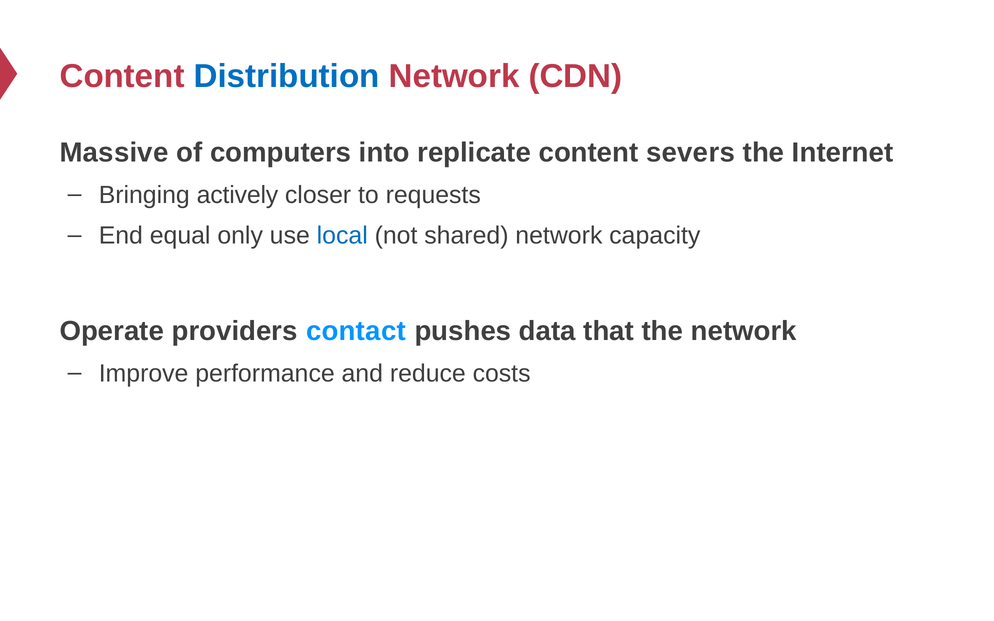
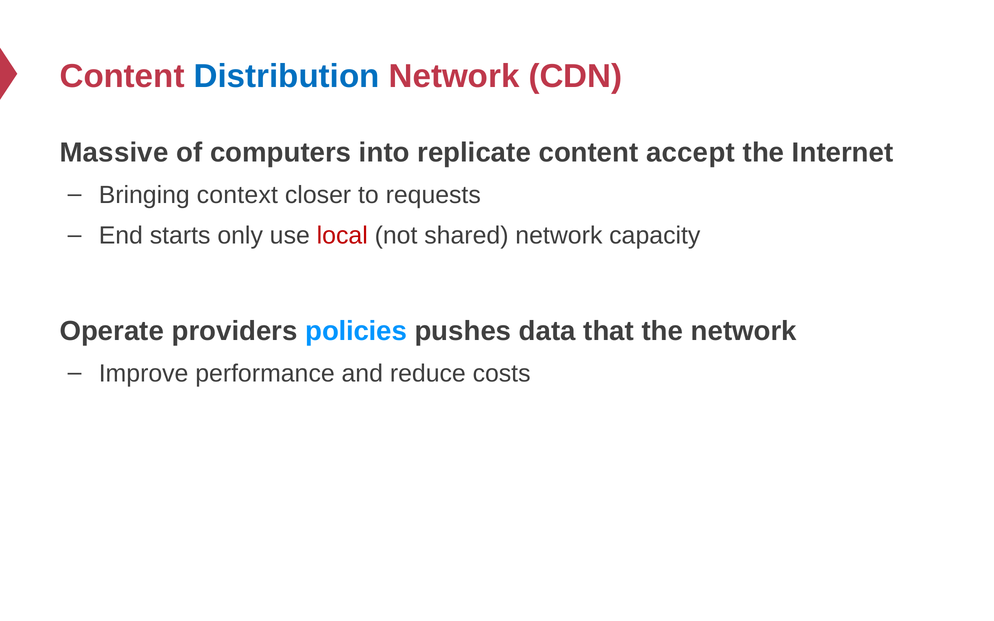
severs: severs -> accept
actively: actively -> context
equal: equal -> starts
local colour: blue -> red
contact: contact -> policies
